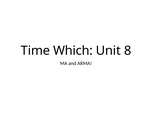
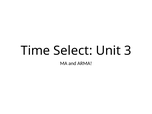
Which: Which -> Select
8: 8 -> 3
